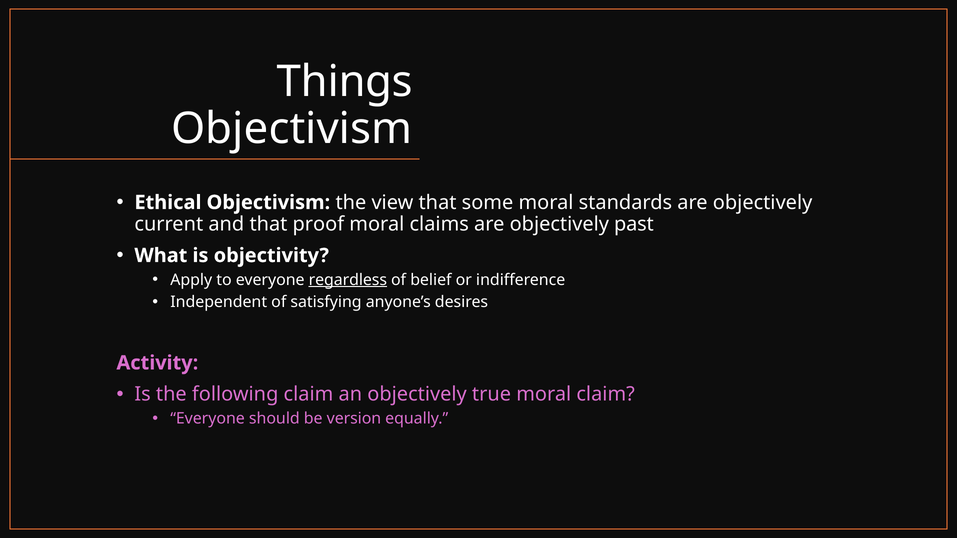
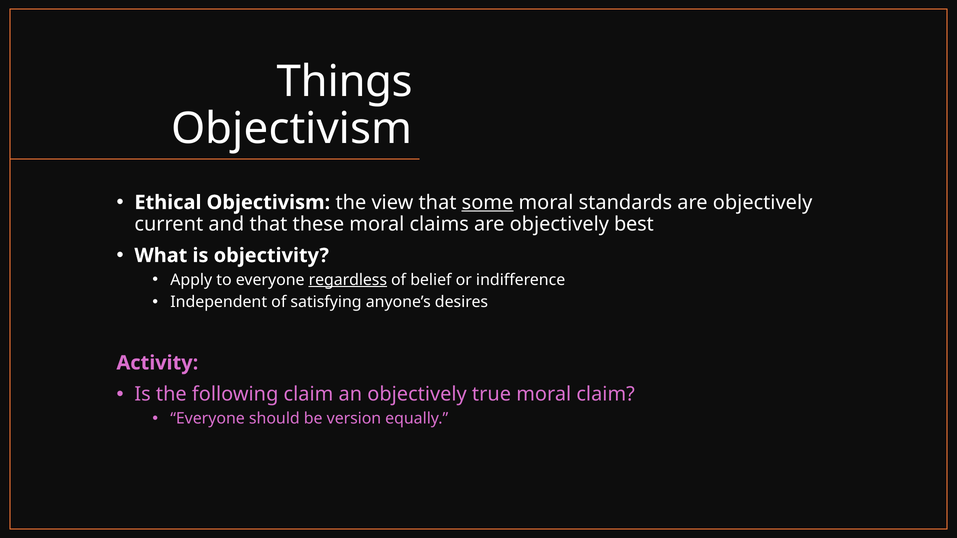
some underline: none -> present
proof: proof -> these
past: past -> best
